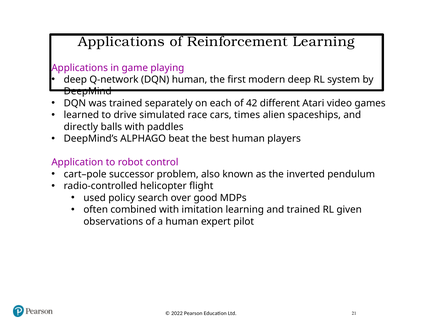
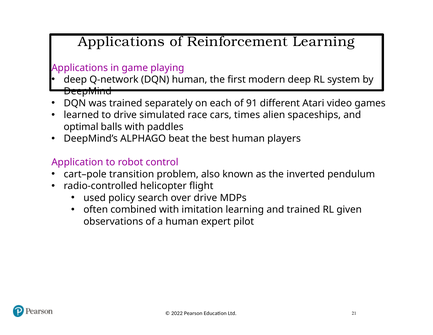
42: 42 -> 91
directly: directly -> optimal
successor: successor -> transition
over good: good -> drive
